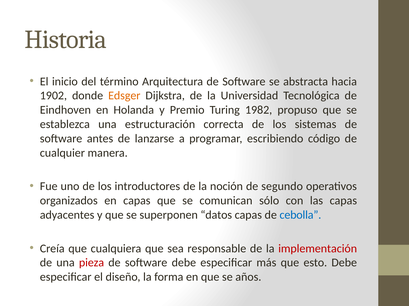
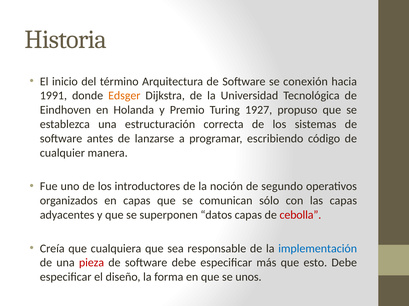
abstracta: abstracta -> conexión
1902: 1902 -> 1991
1982: 1982 -> 1927
cebolla colour: blue -> red
implementación colour: red -> blue
años: años -> unos
